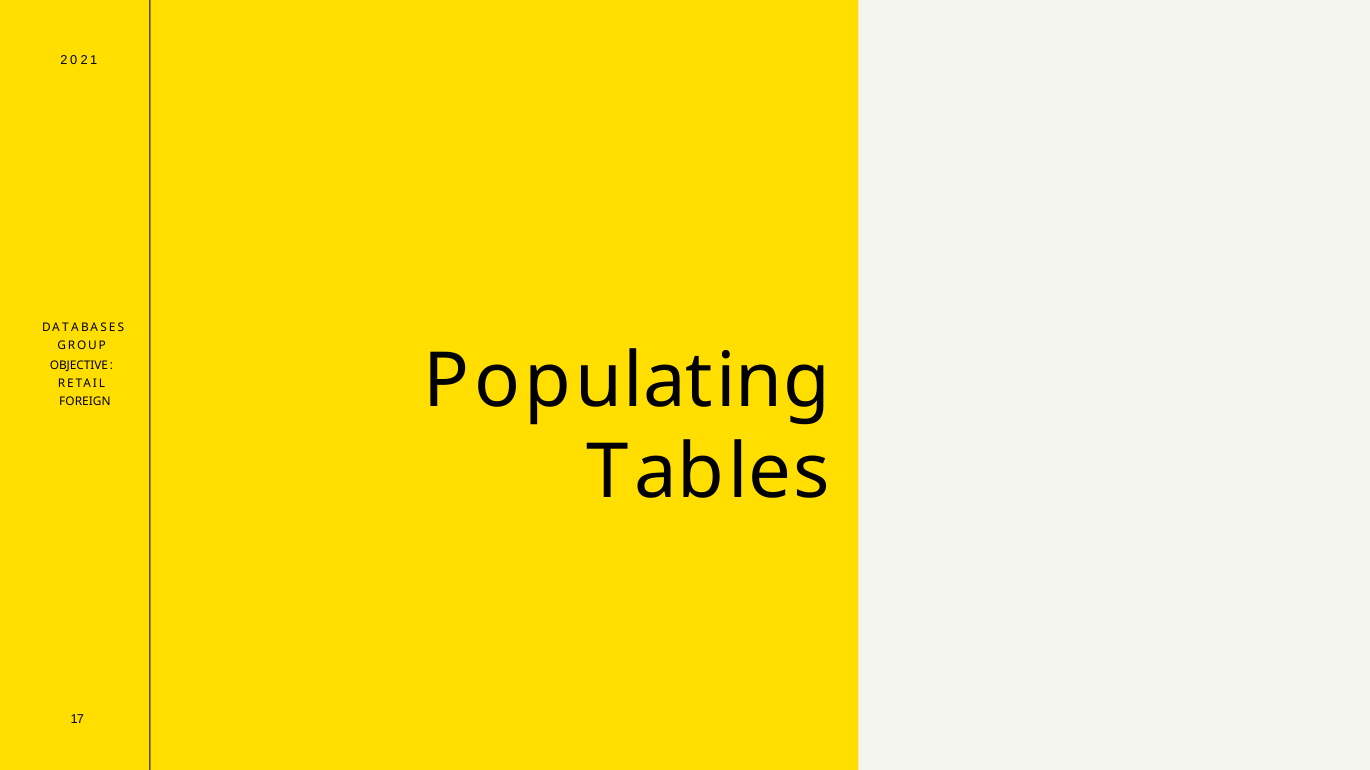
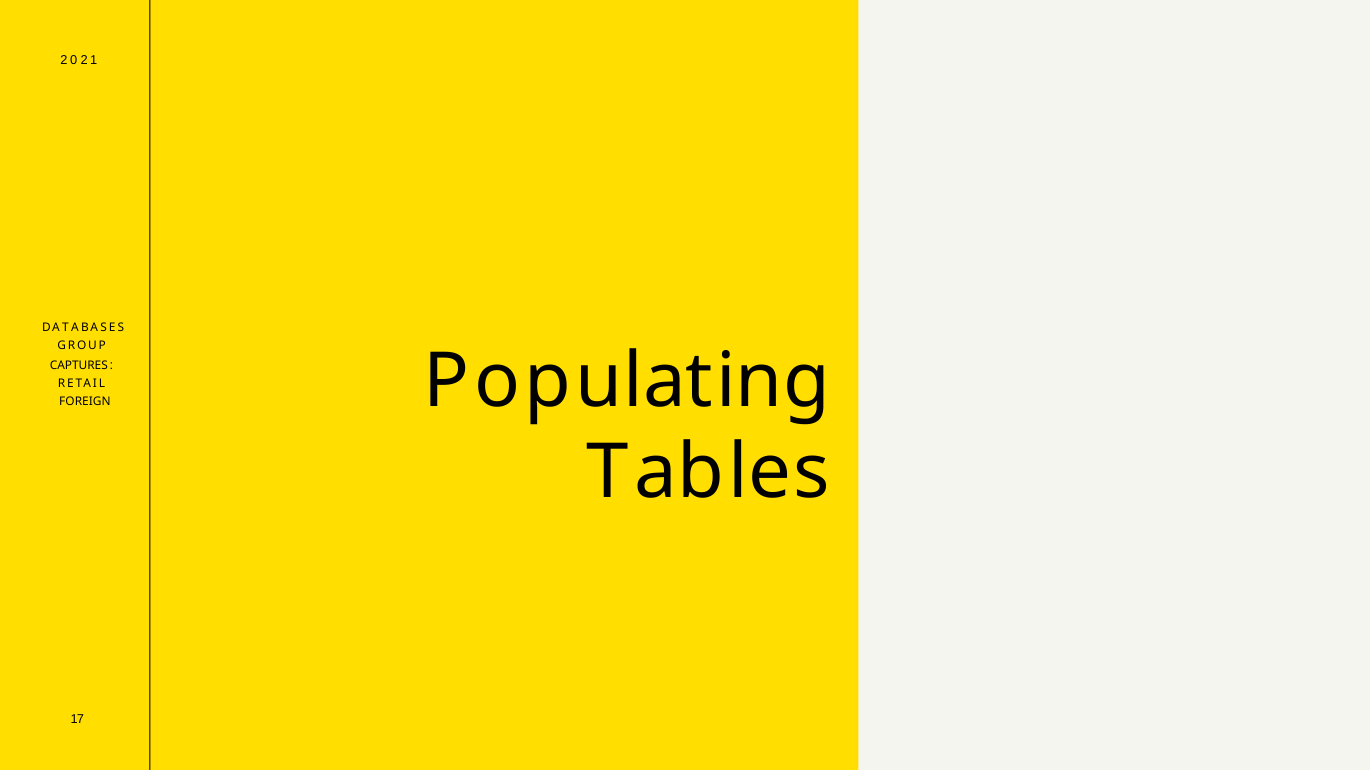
OBJECTIVE: OBJECTIVE -> CAPTURES
